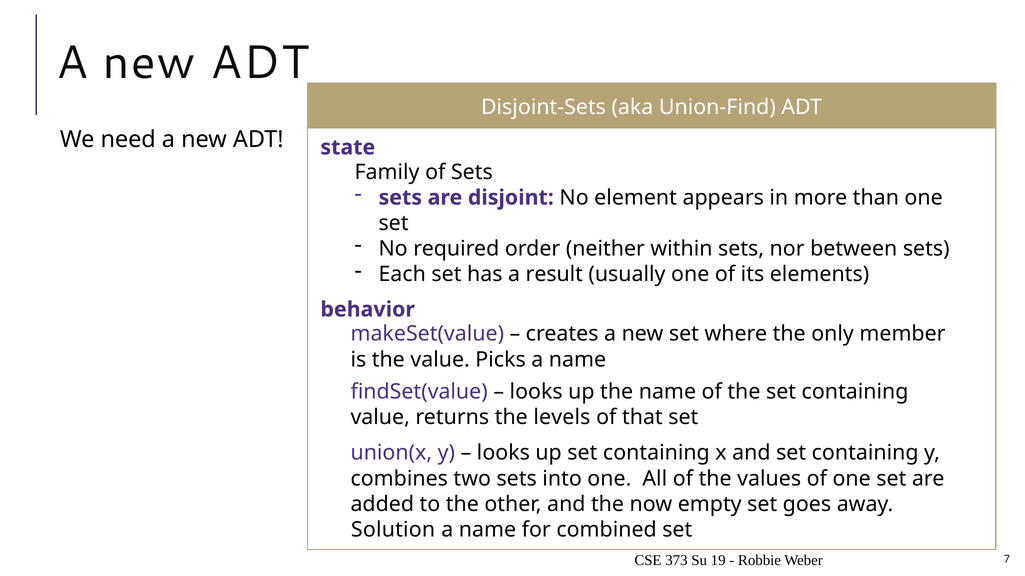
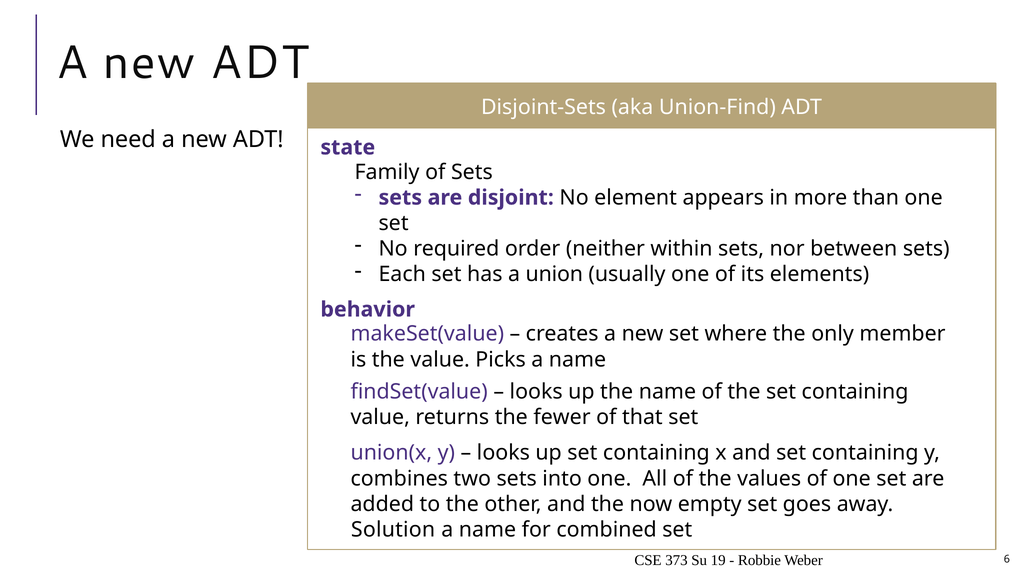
result: result -> union
levels: levels -> fewer
7: 7 -> 6
